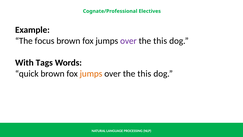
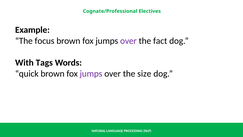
this at (160, 41): this -> fact
jumps at (91, 74) colour: orange -> purple
this at (144, 74): this -> size
